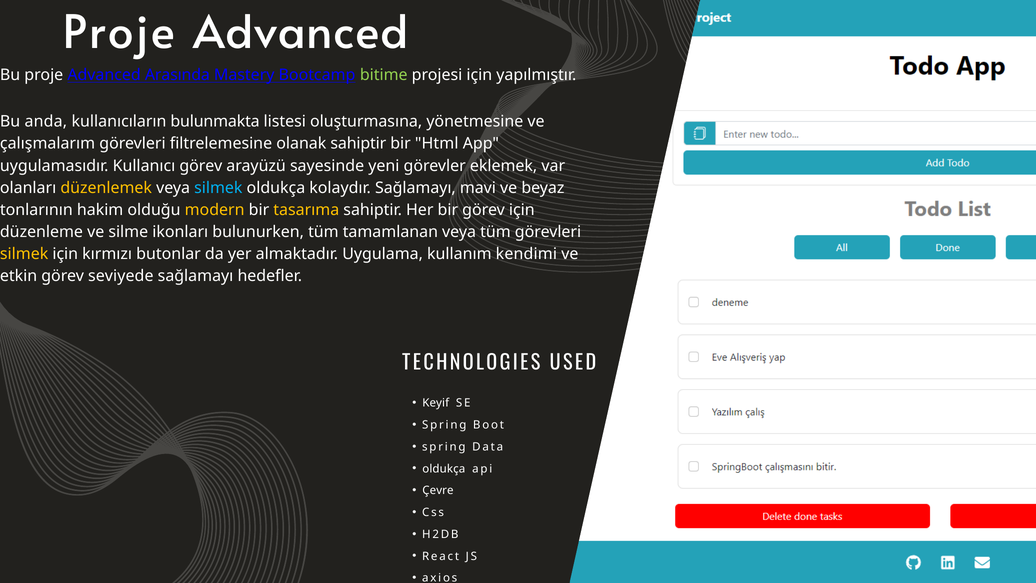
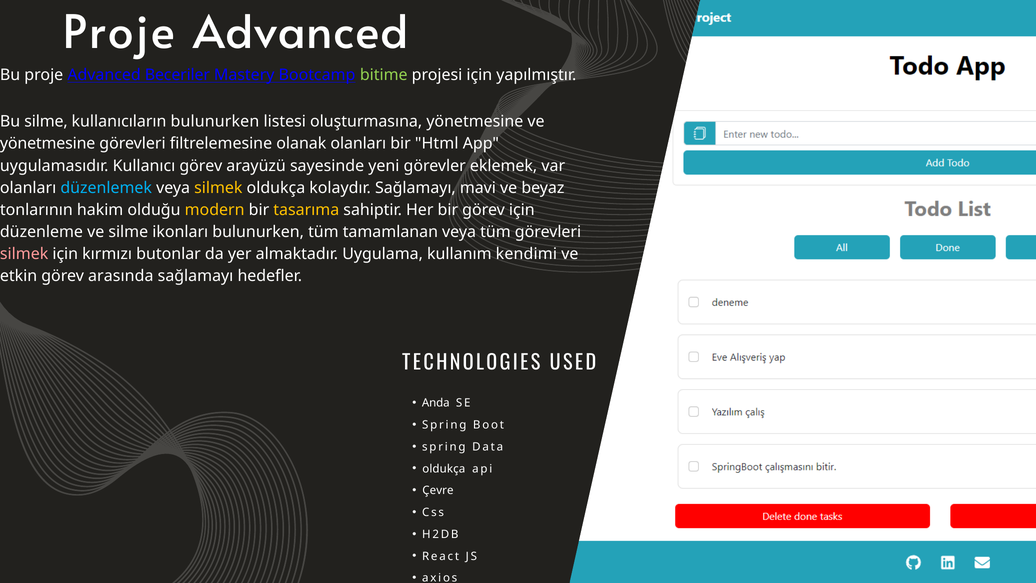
Arasında: Arasında -> Beceriler
Bu anda: anda -> silme
kullanıcıların bulunmakta: bulunmakta -> bulunurken
çalışmalarım at (48, 144): çalışmalarım -> yönetmesine
olanak sahiptir: sahiptir -> olanları
düzenlemek colour: yellow -> light blue
silmek at (218, 188) colour: light blue -> yellow
silmek at (24, 254) colour: yellow -> pink
seviyede: seviyede -> arasında
Keyif: Keyif -> Anda
